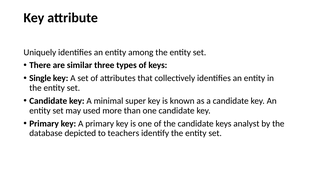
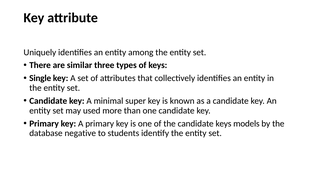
analyst: analyst -> models
depicted: depicted -> negative
teachers: teachers -> students
